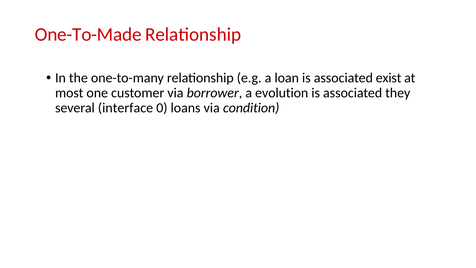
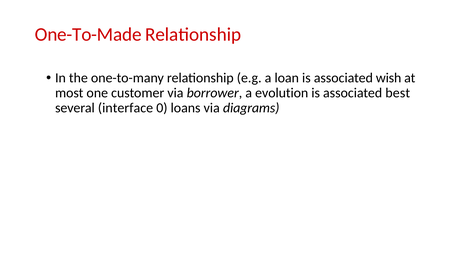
exist: exist -> wish
they: they -> best
condition: condition -> diagrams
